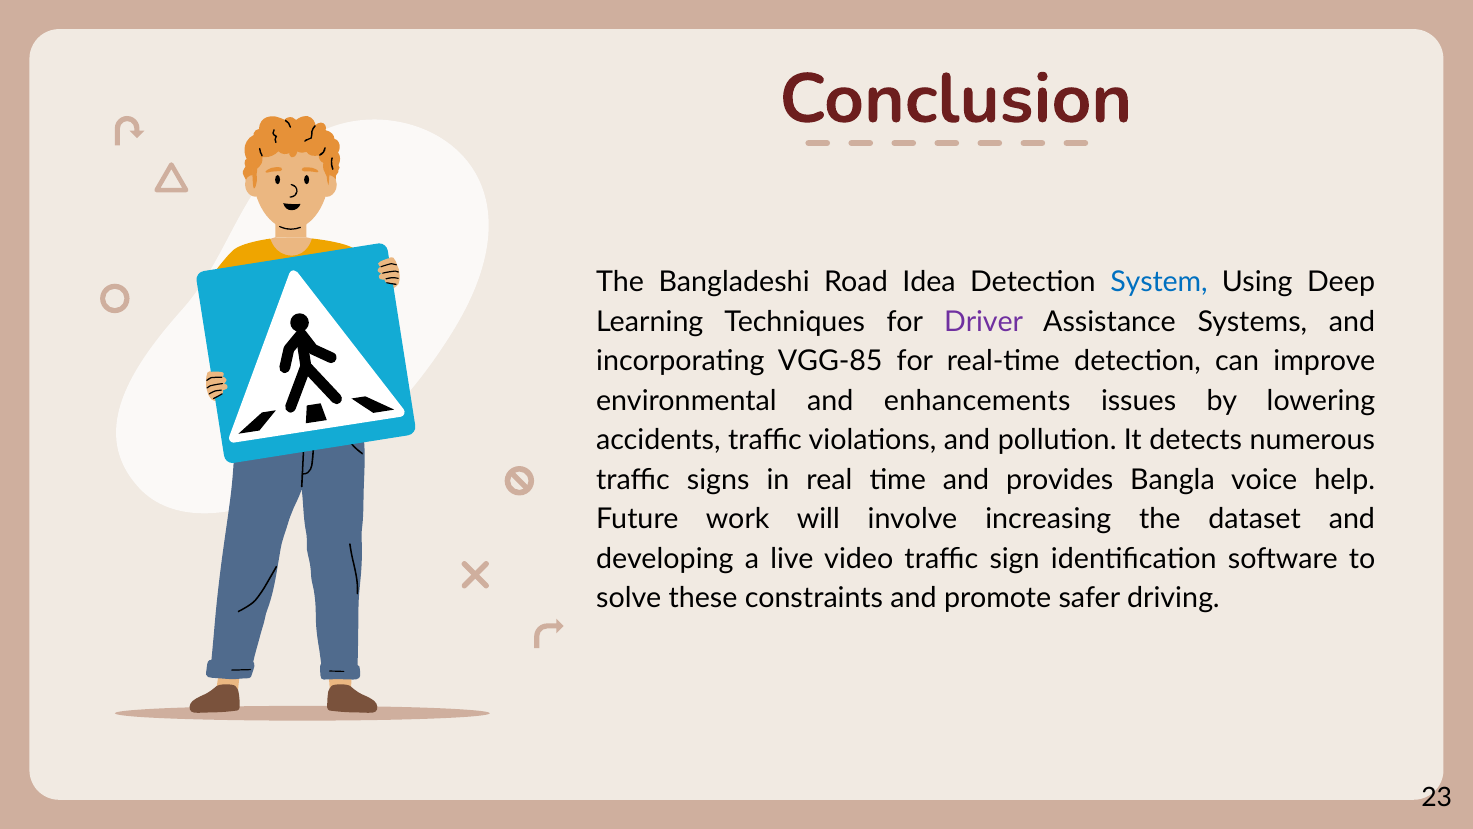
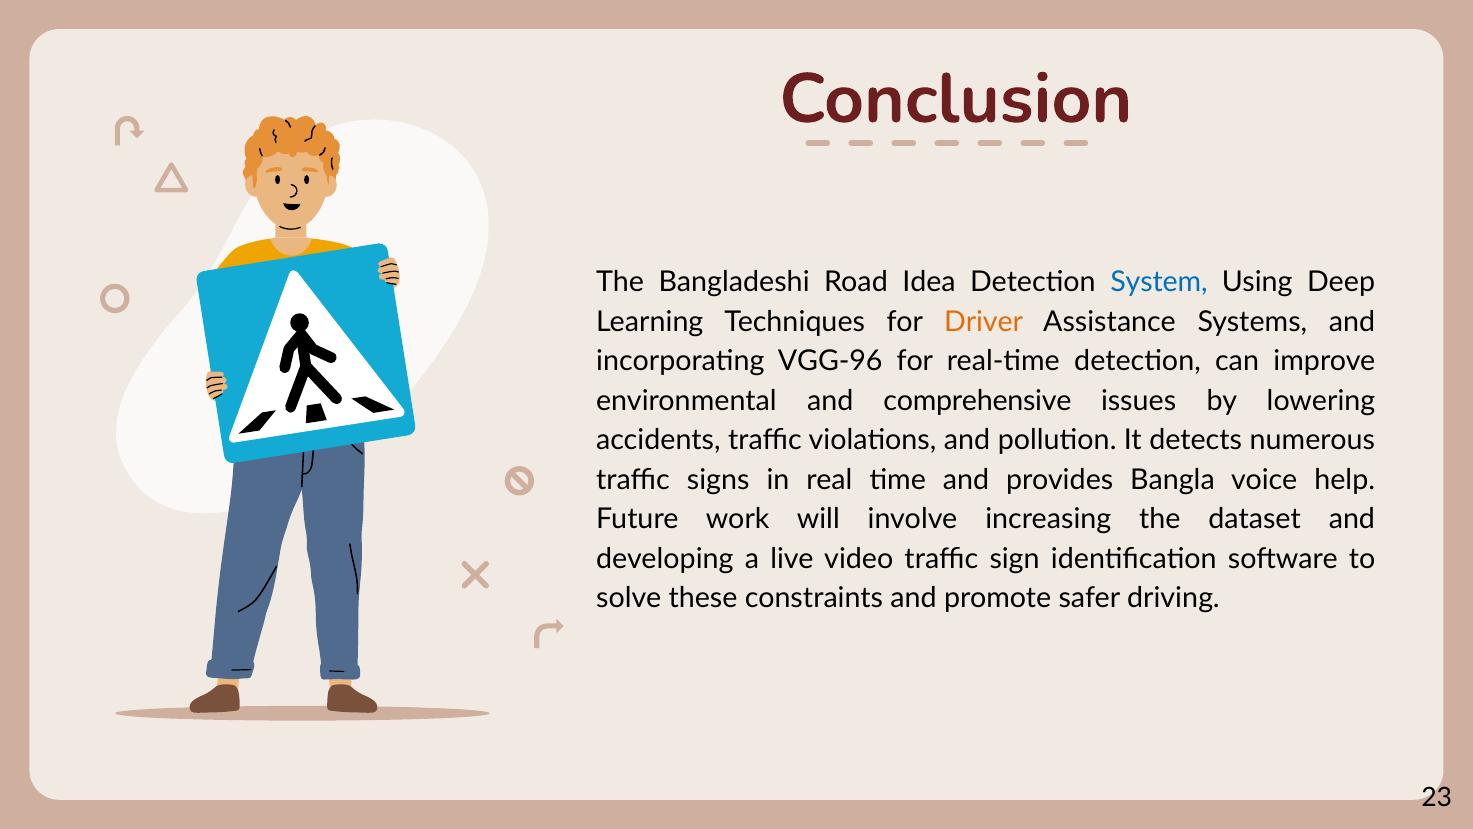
Driver colour: purple -> orange
VGG-85: VGG-85 -> VGG-96
enhancements: enhancements -> comprehensive
